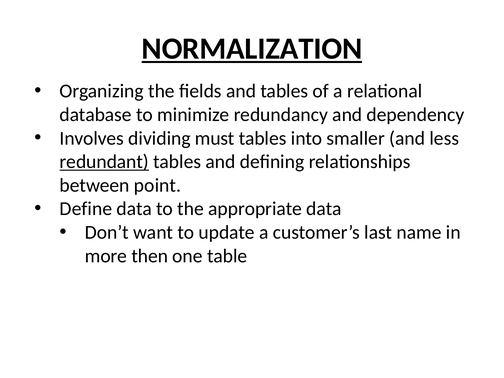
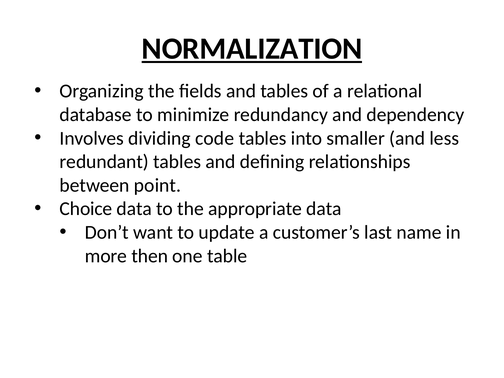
must: must -> code
redundant underline: present -> none
Define: Define -> Choice
